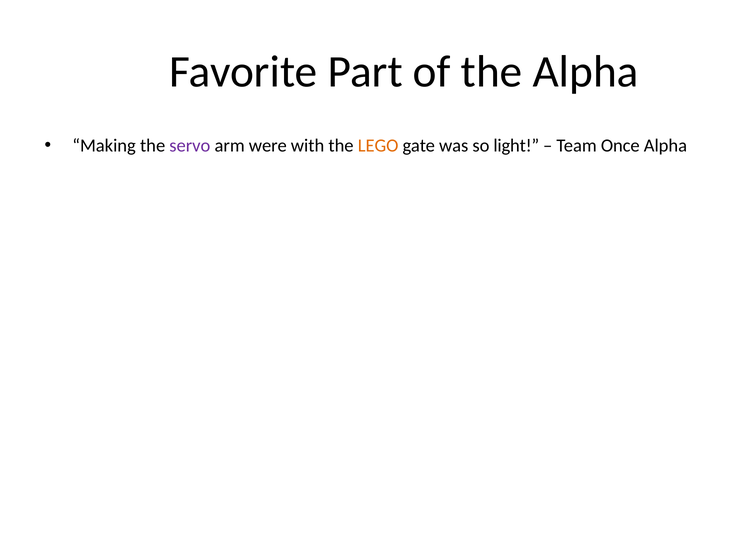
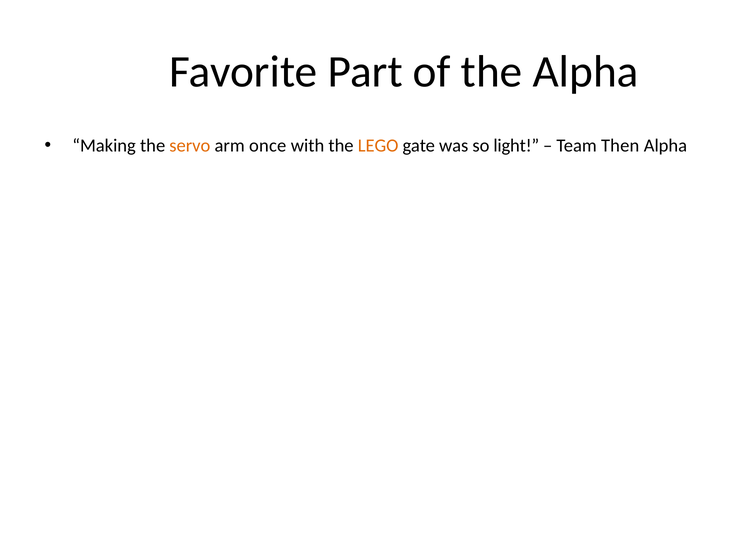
servo colour: purple -> orange
were: were -> once
Once: Once -> Then
